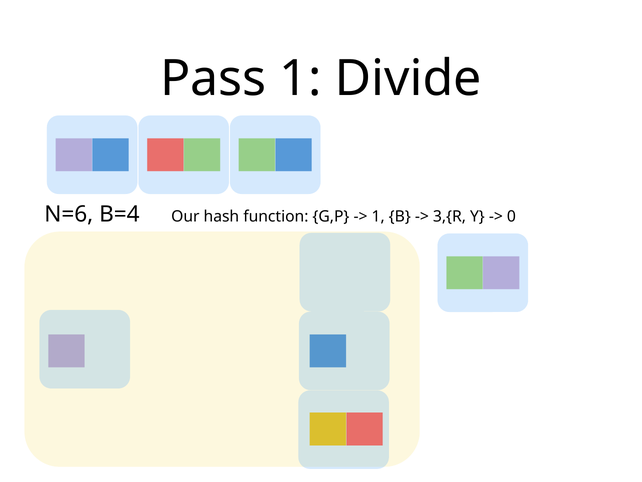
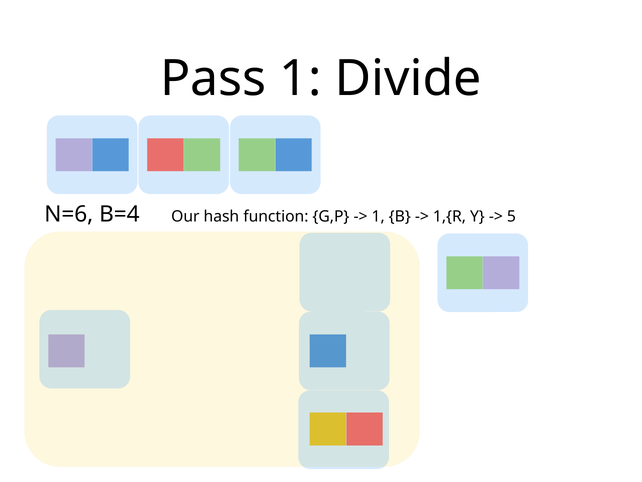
3,{R: 3,{R -> 1,{R
0: 0 -> 5
